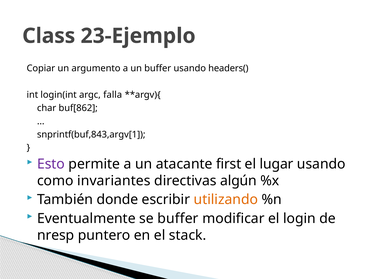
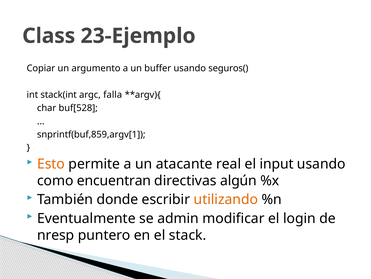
headers(: headers( -> seguros(
login(int: login(int -> stack(int
buf[862: buf[862 -> buf[528
snprintf(buf,843,argv[1: snprintf(buf,843,argv[1 -> snprintf(buf,859,argv[1
Esto colour: purple -> orange
first: first -> real
lugar: lugar -> input
invariantes: invariantes -> encuentran
se buffer: buffer -> admin
